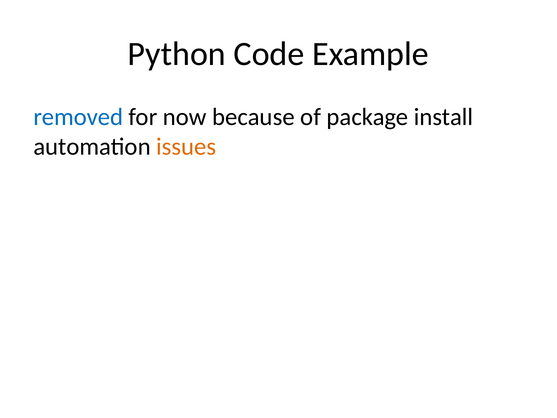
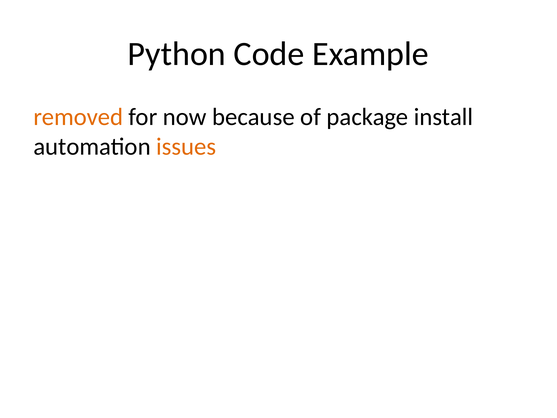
removed colour: blue -> orange
